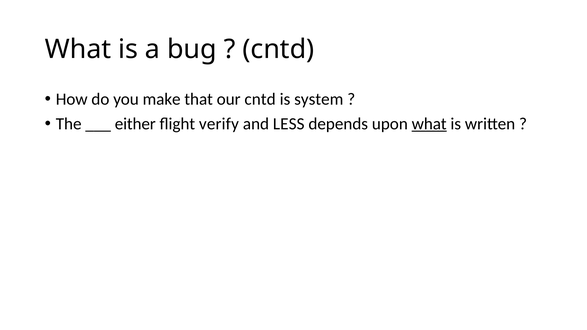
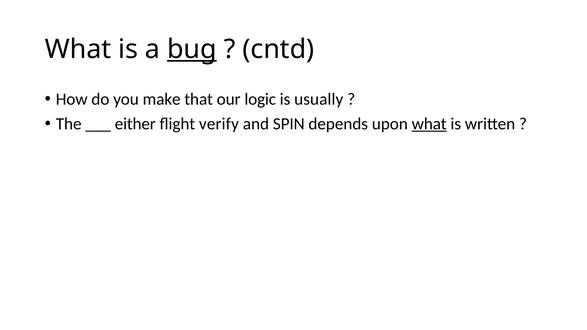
bug underline: none -> present
our cntd: cntd -> logic
system: system -> usually
LESS: LESS -> SPIN
